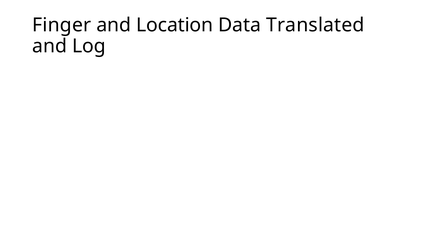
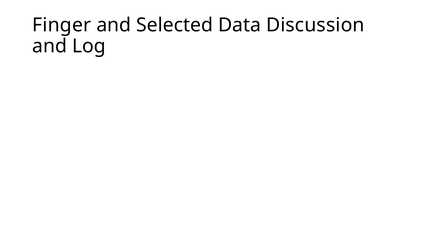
Location: Location -> Selected
Translated: Translated -> Discussion
